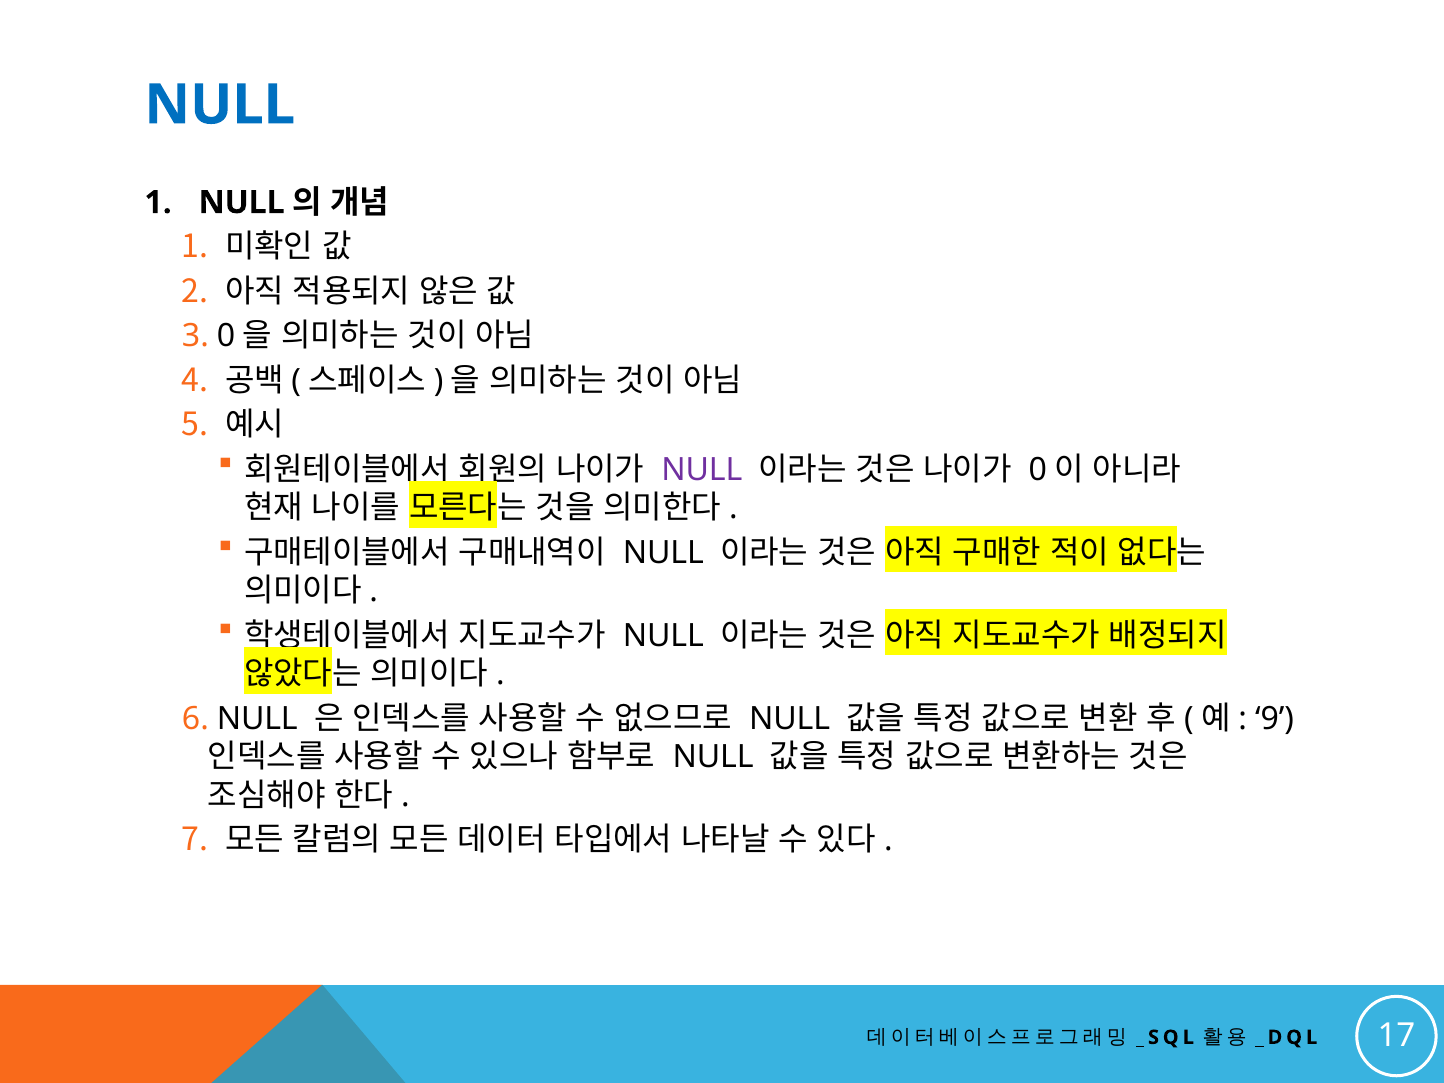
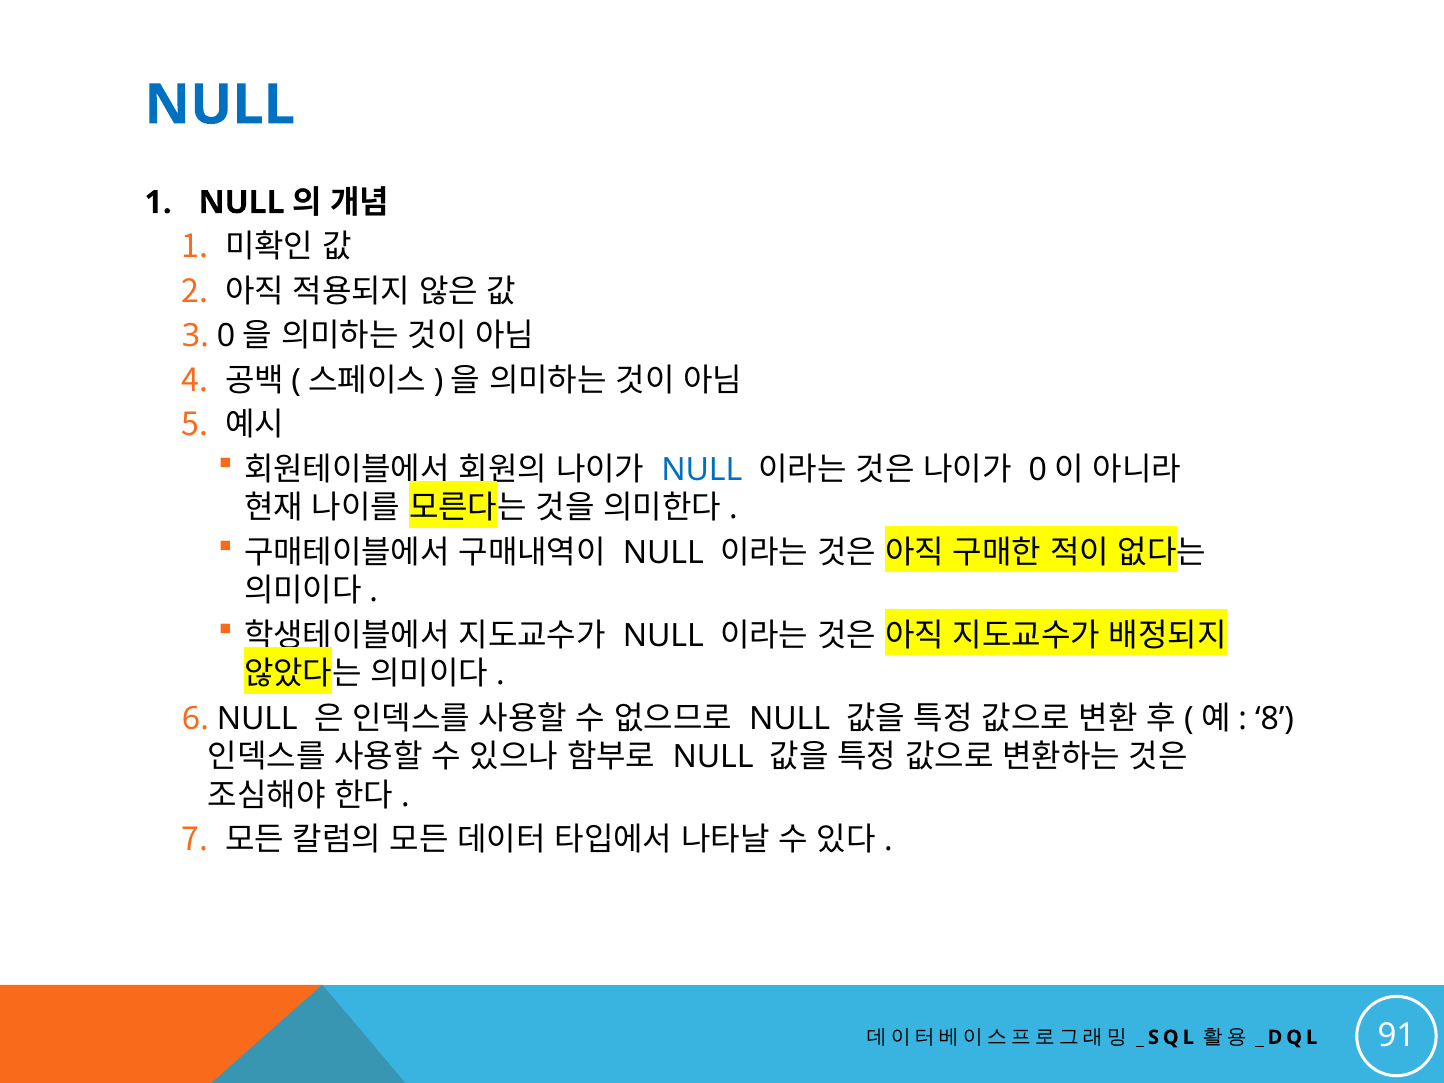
NULL at (702, 470) colour: purple -> blue
9: 9 -> 8
17: 17 -> 91
